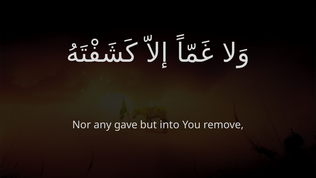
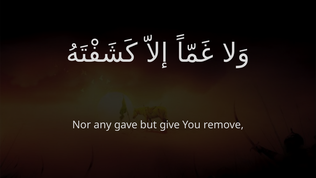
into: into -> give
